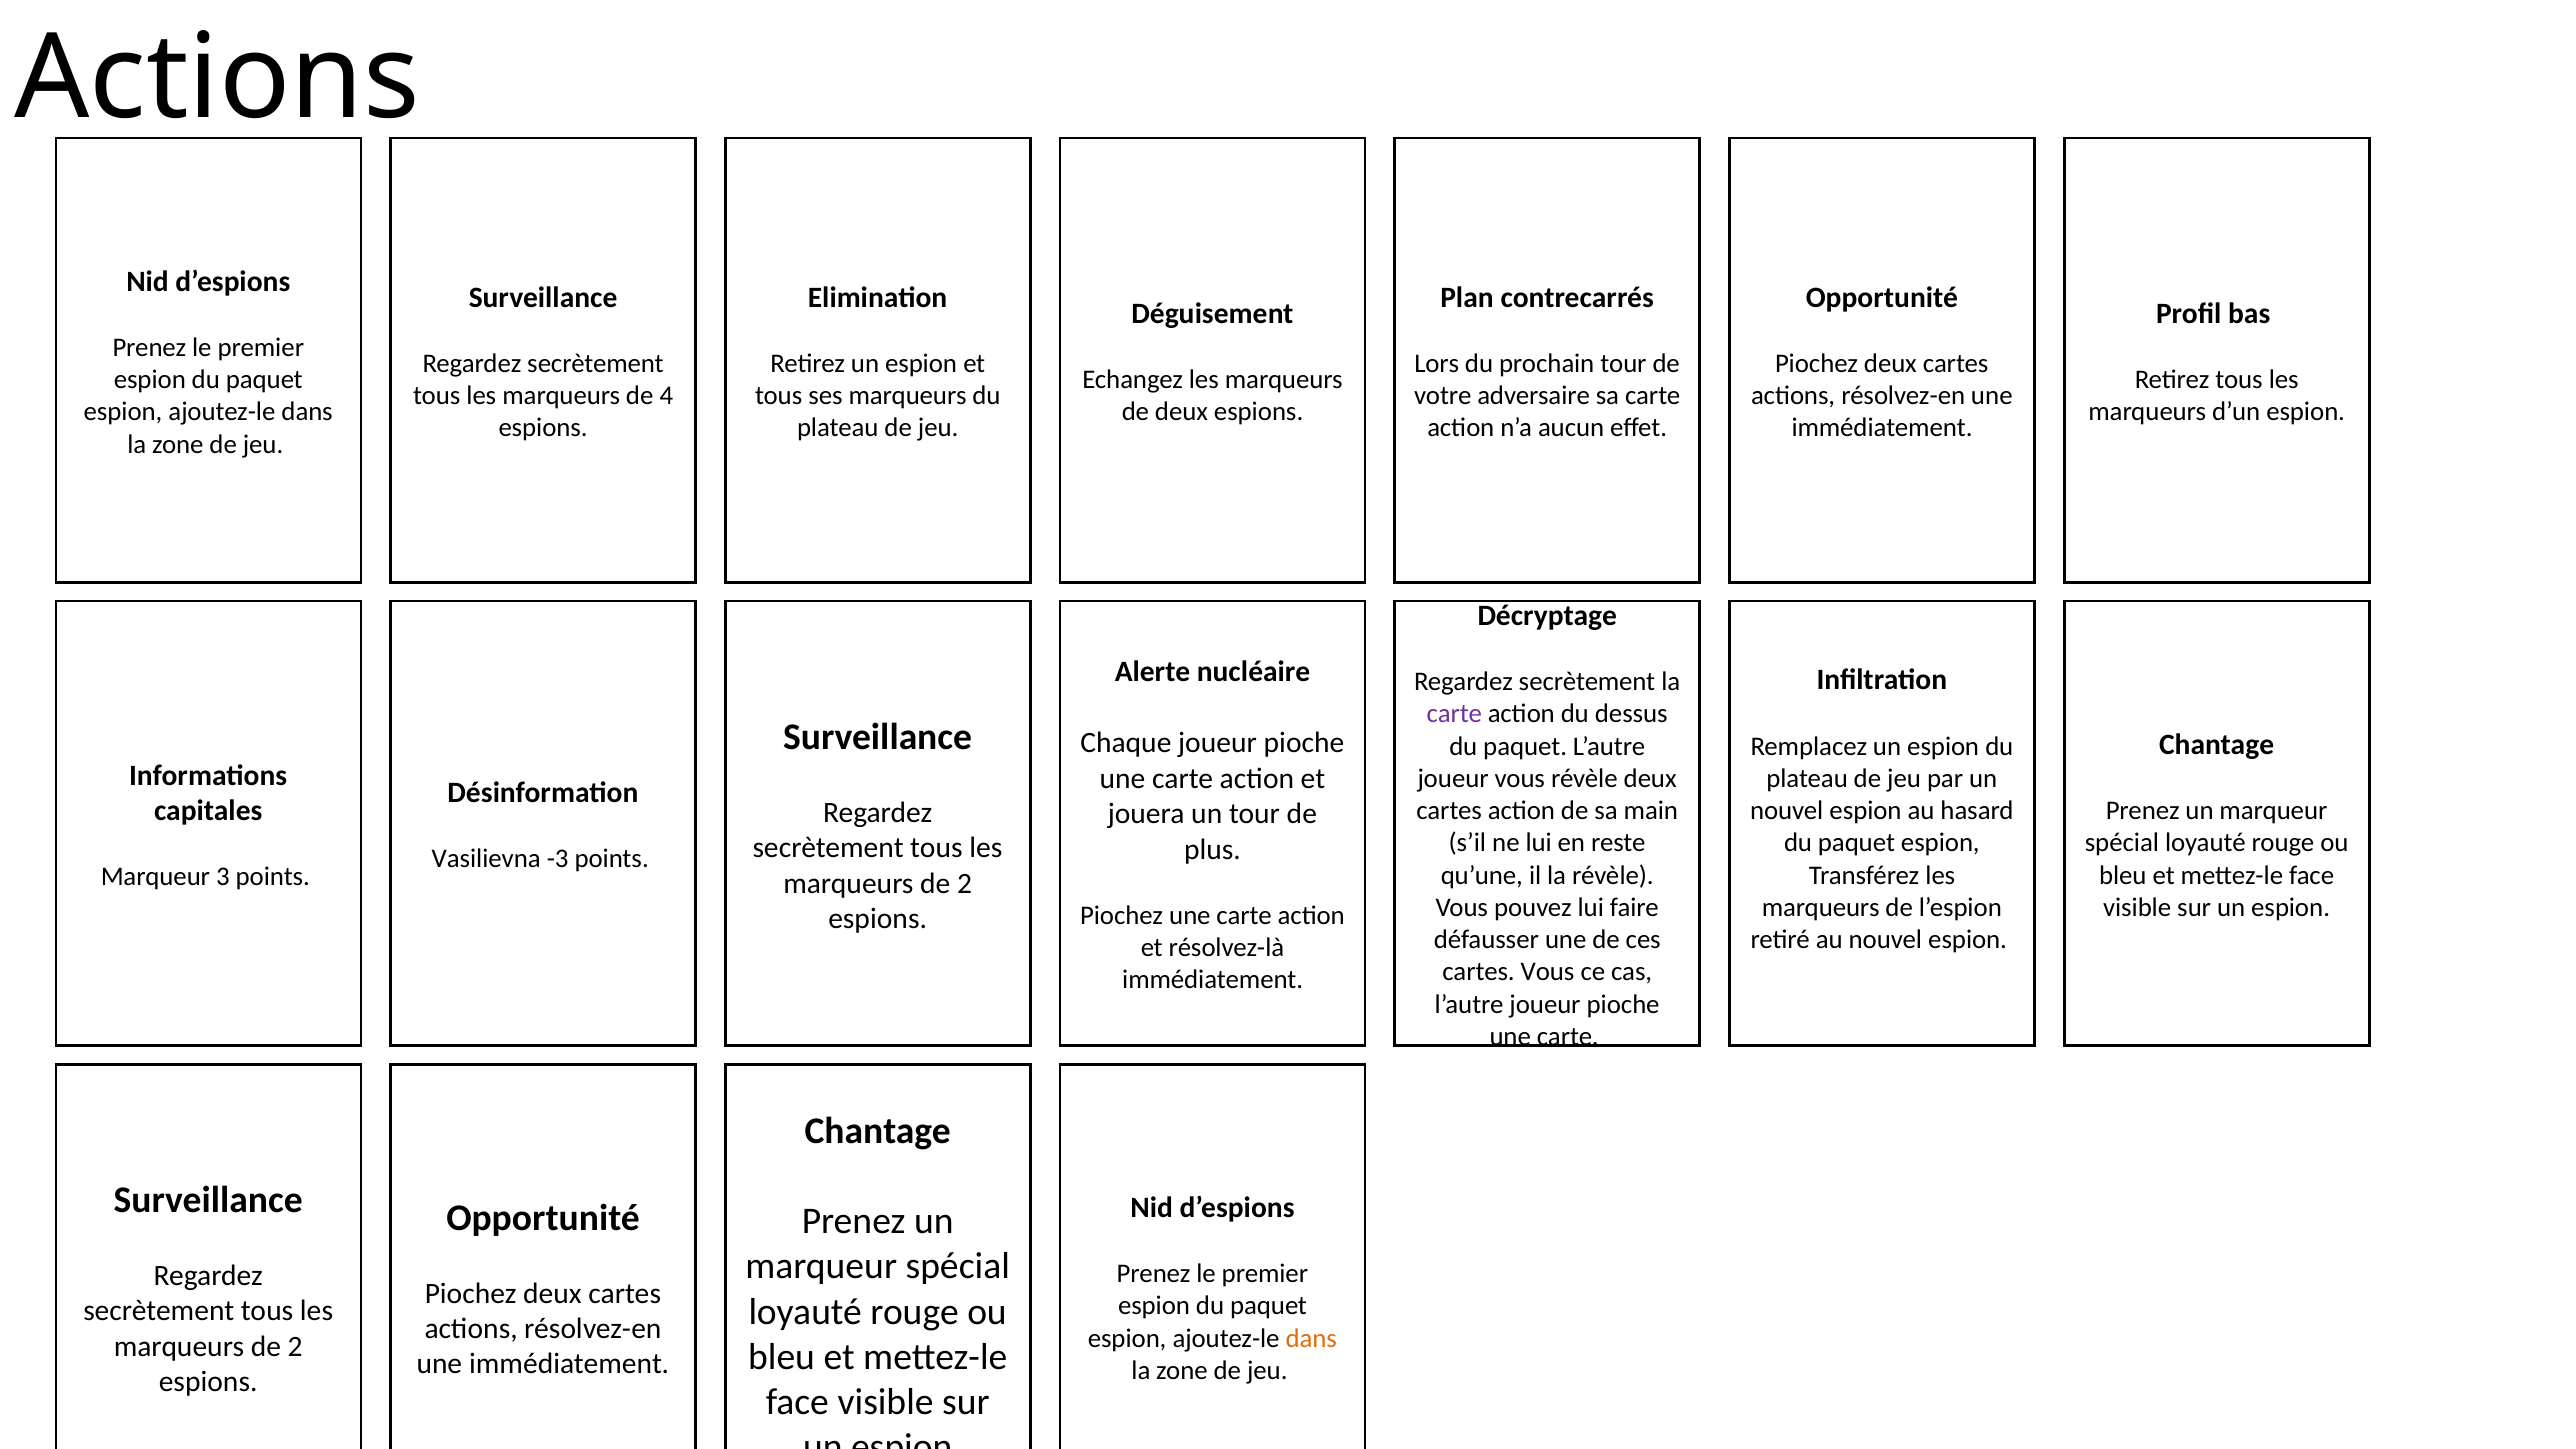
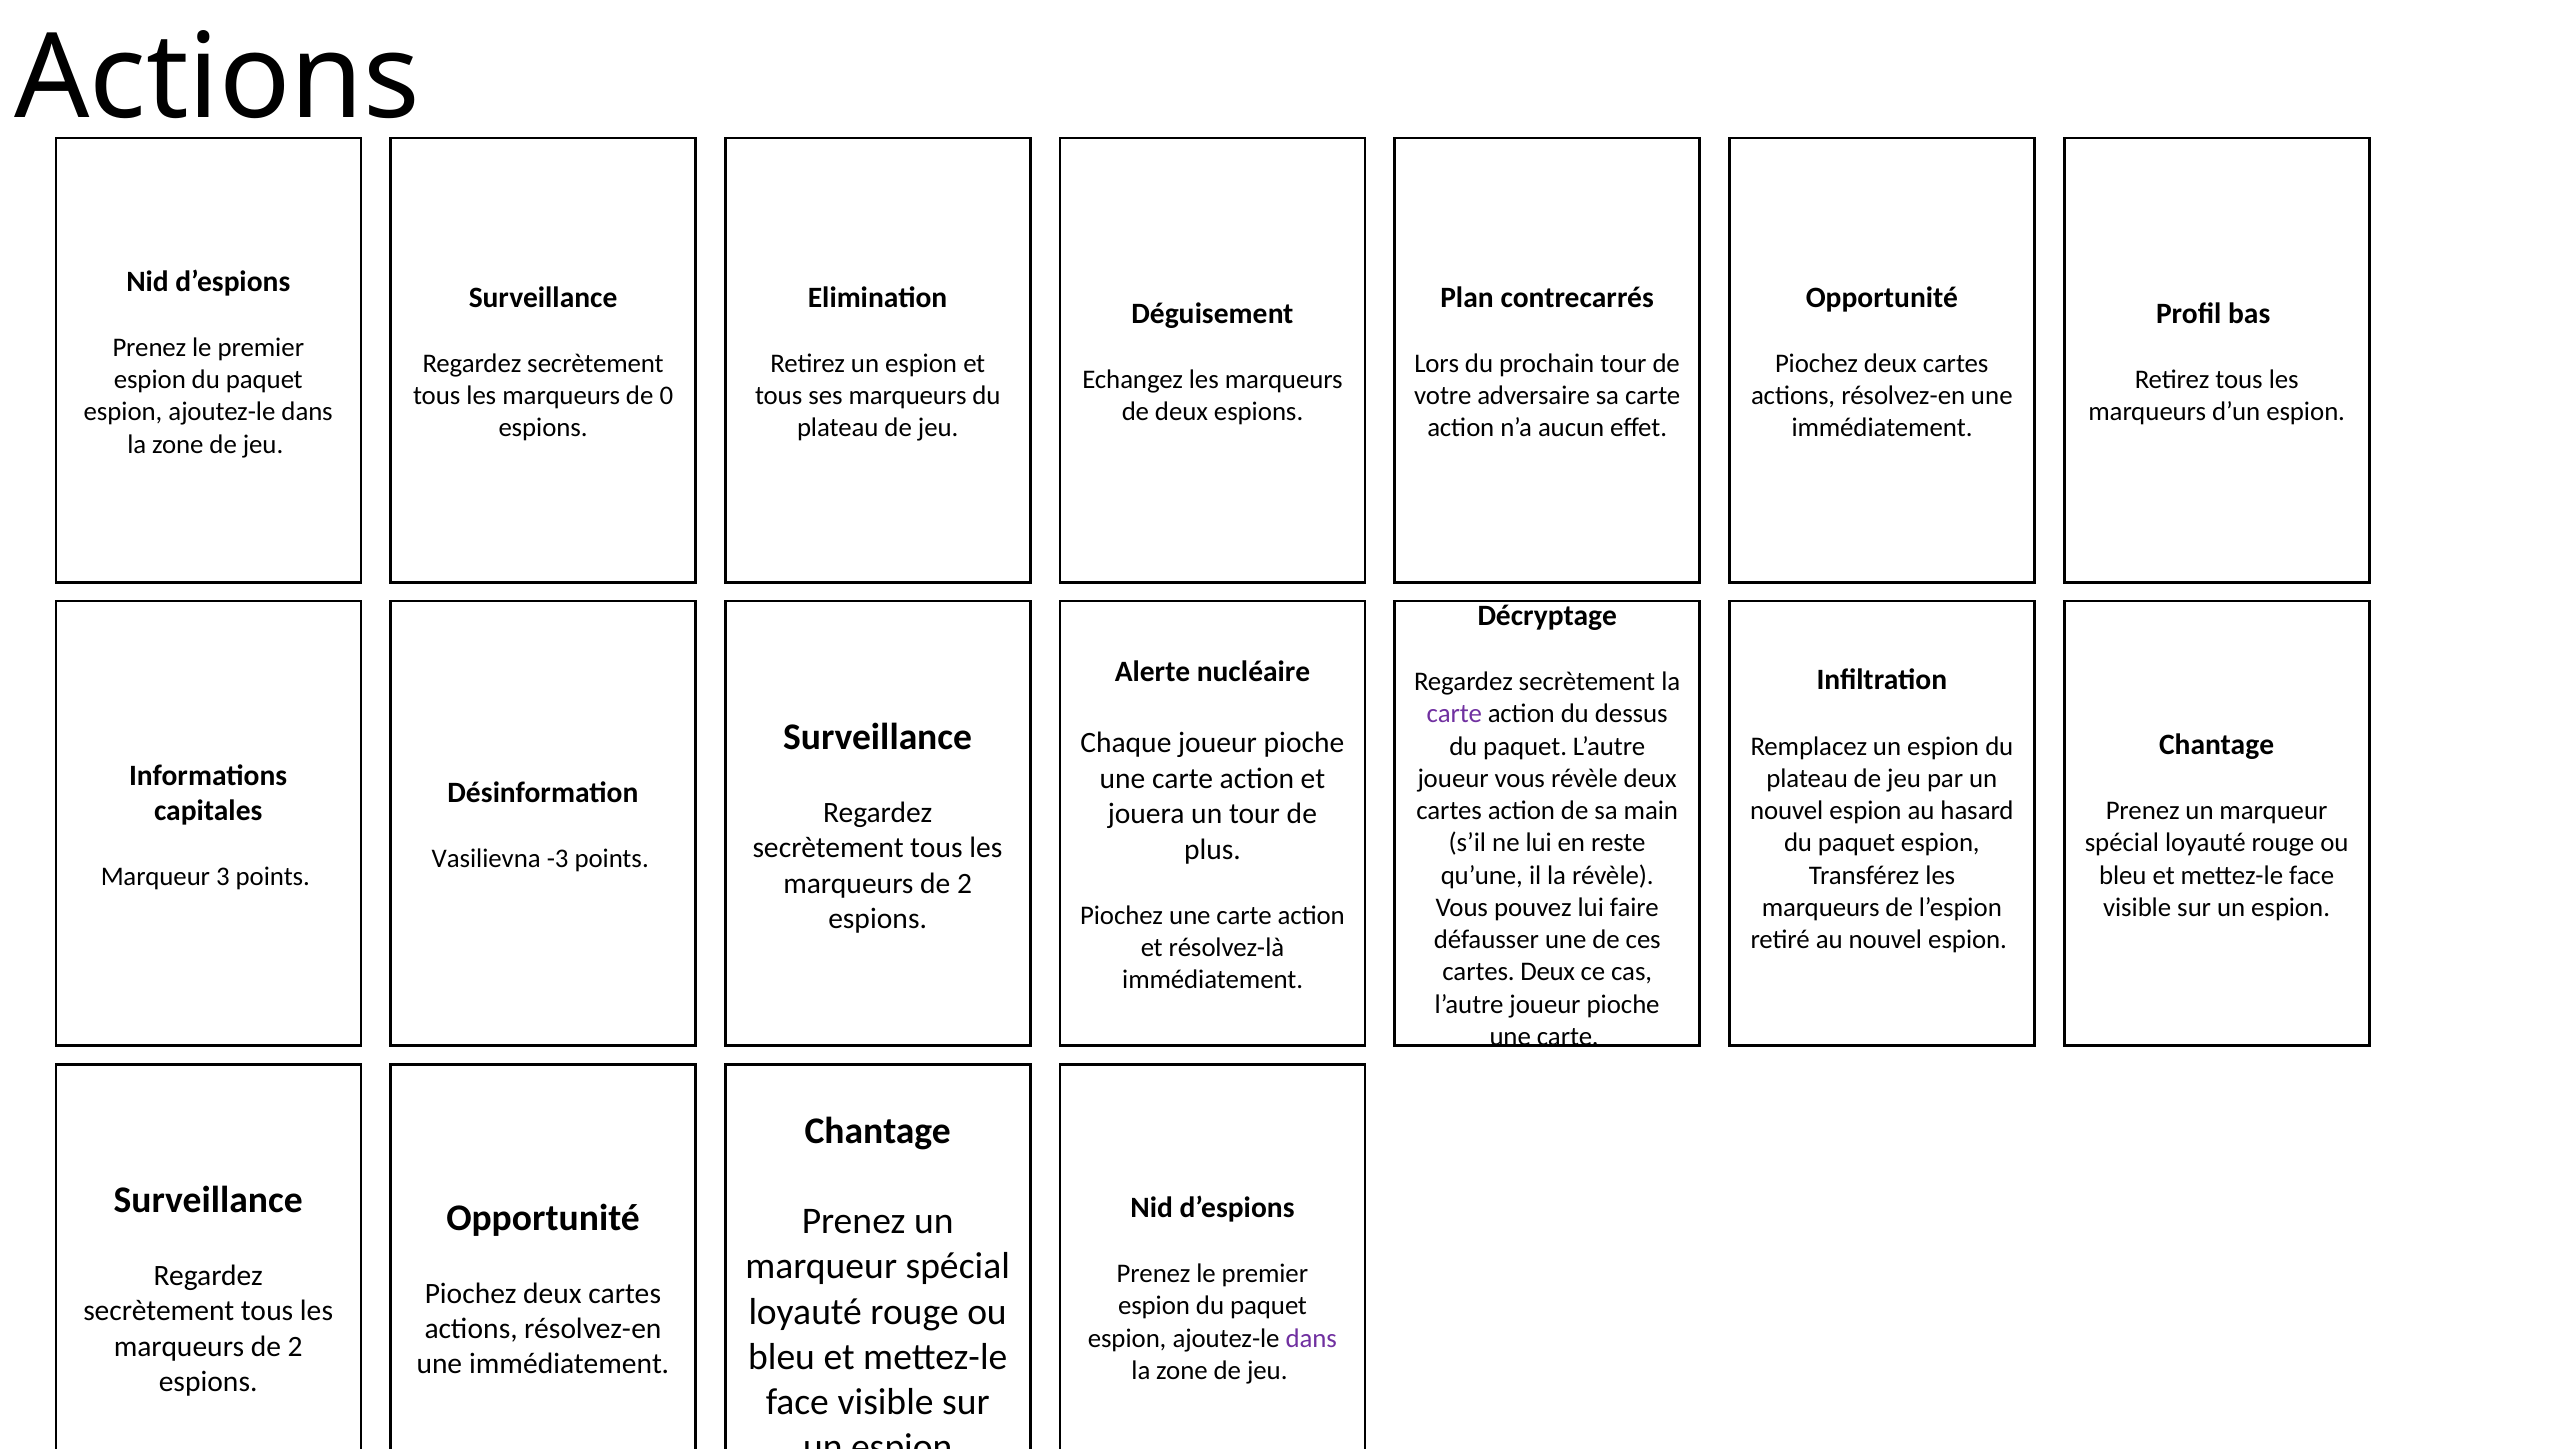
4: 4 -> 0
cartes Vous: Vous -> Deux
dans at (1311, 1338) colour: orange -> purple
